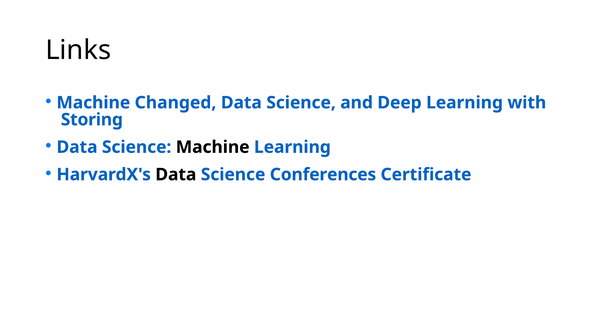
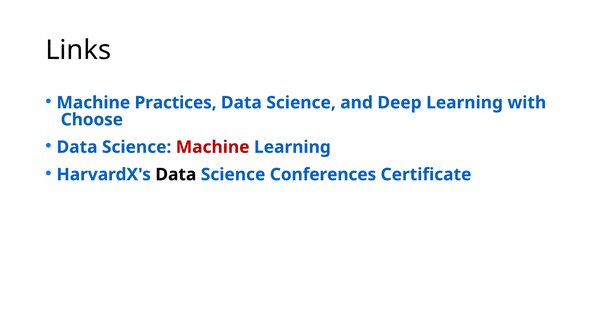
Changed: Changed -> Practices
Storing: Storing -> Choose
Machine at (213, 147) colour: black -> red
